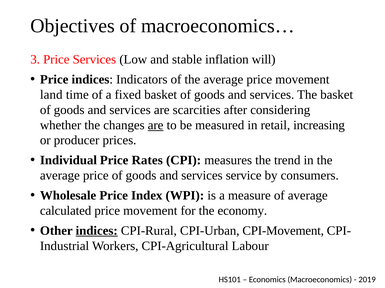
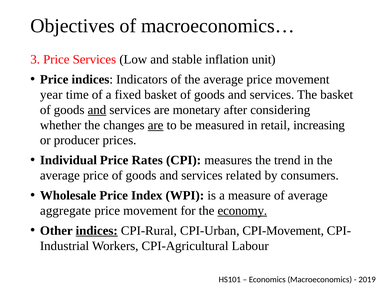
will: will -> unit
land: land -> year
and at (97, 110) underline: none -> present
scarcities: scarcities -> monetary
service: service -> related
calculated: calculated -> aggregate
economy underline: none -> present
